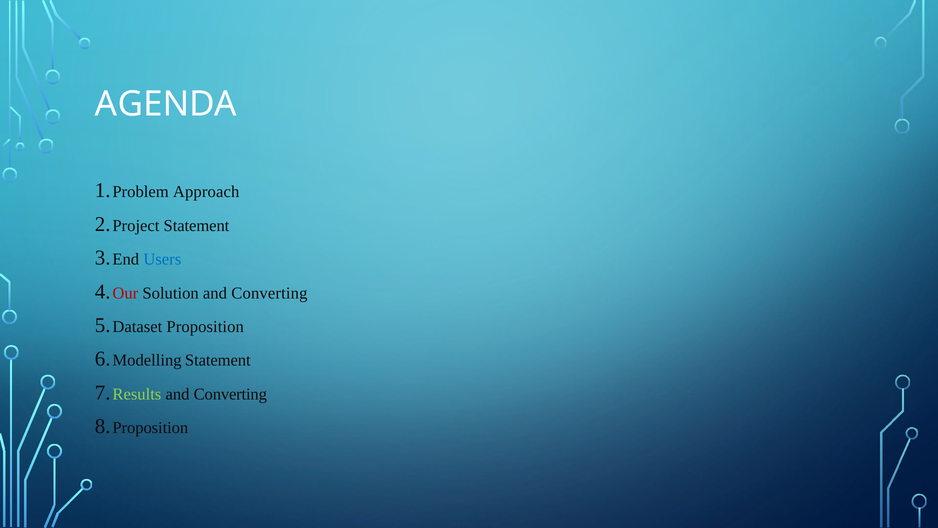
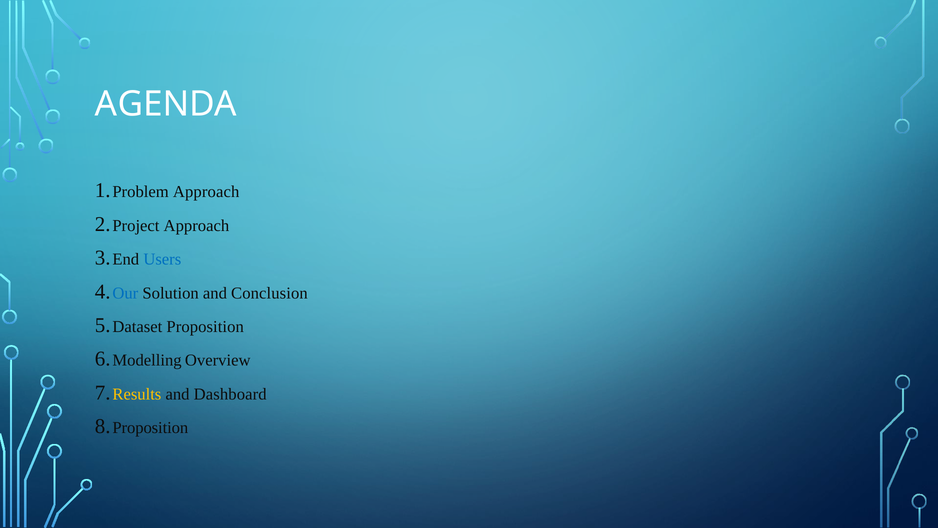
Project Statement: Statement -> Approach
Our colour: red -> blue
Solution and Converting: Converting -> Conclusion
Modelling Statement: Statement -> Overview
Results colour: light green -> yellow
Converting at (230, 394): Converting -> Dashboard
